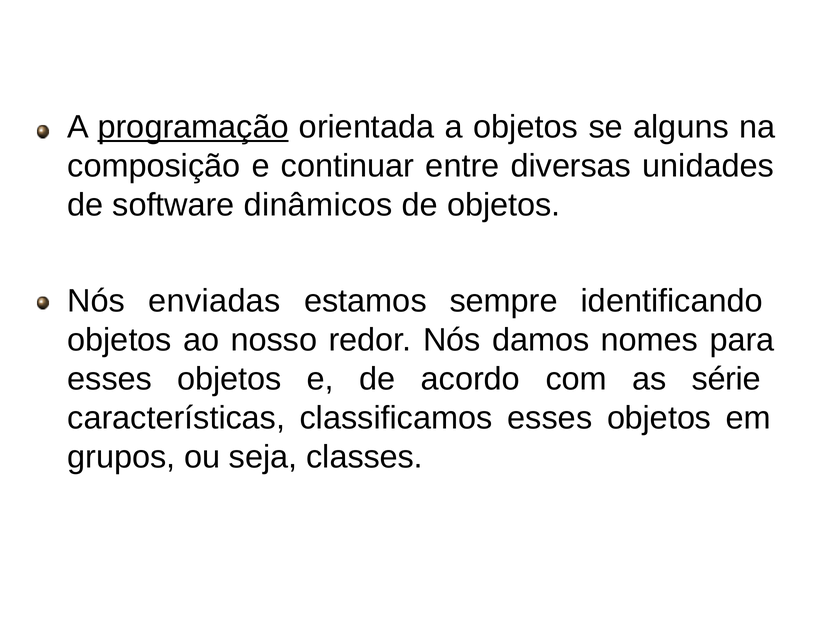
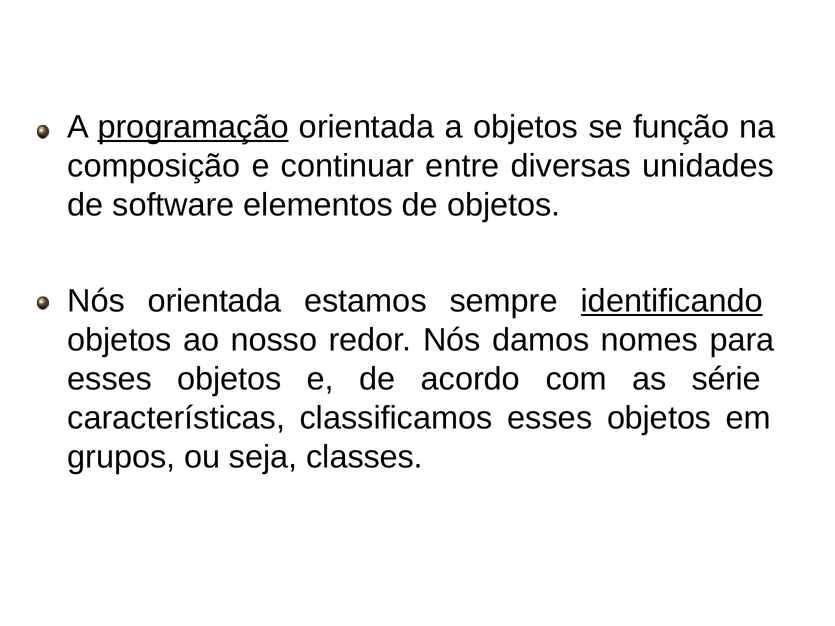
alguns: alguns -> função
dinâmicos: dinâmicos -> elementos
Nós enviadas: enviadas -> orientada
identificando underline: none -> present
